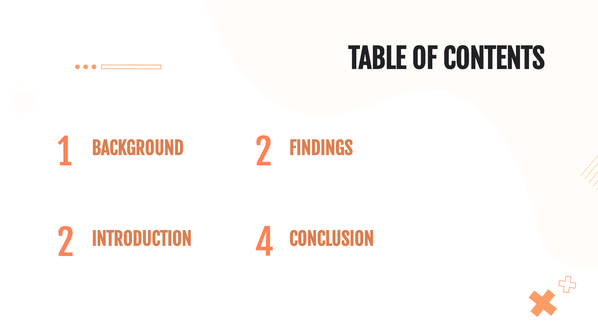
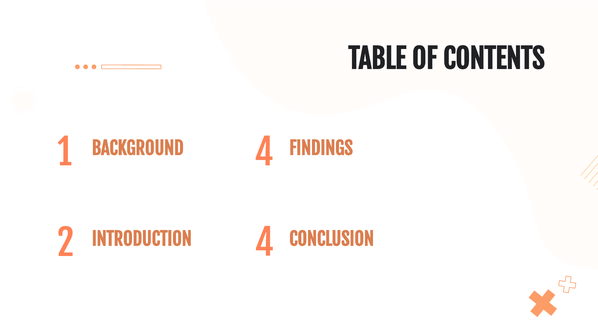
1 2: 2 -> 4
